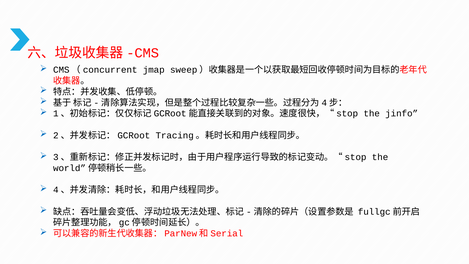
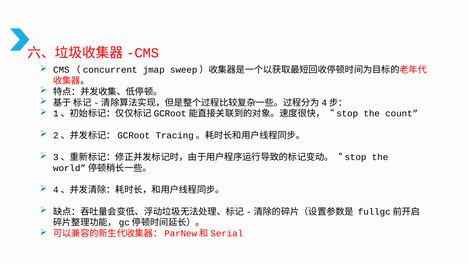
jinfo: jinfo -> count
